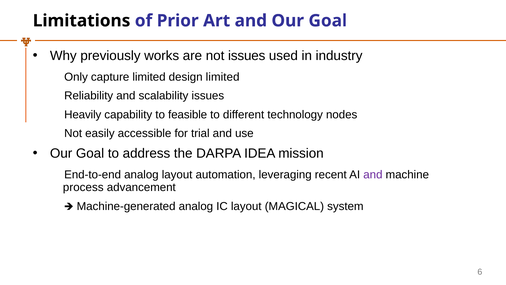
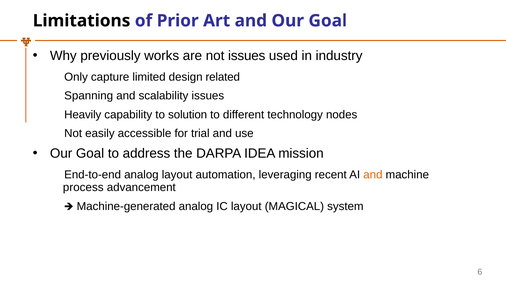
design limited: limited -> related
Reliability: Reliability -> Spanning
feasible: feasible -> solution
and at (373, 174) colour: purple -> orange
